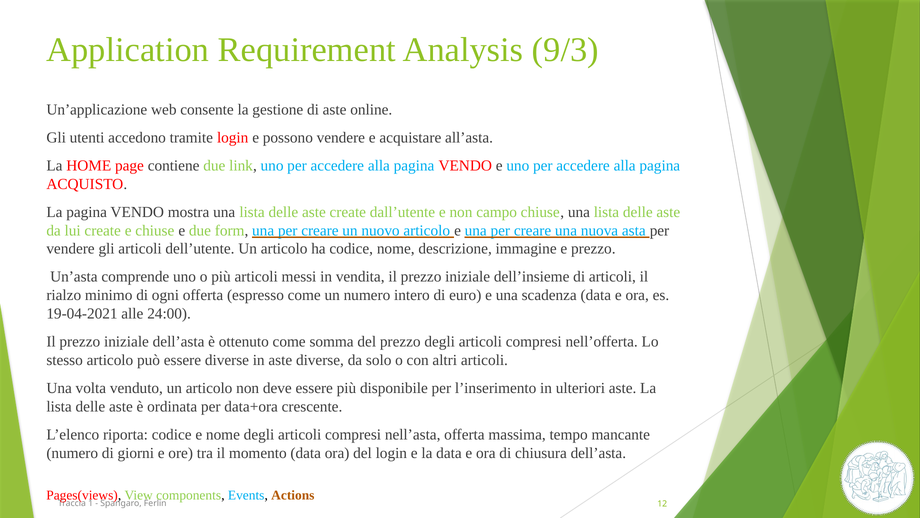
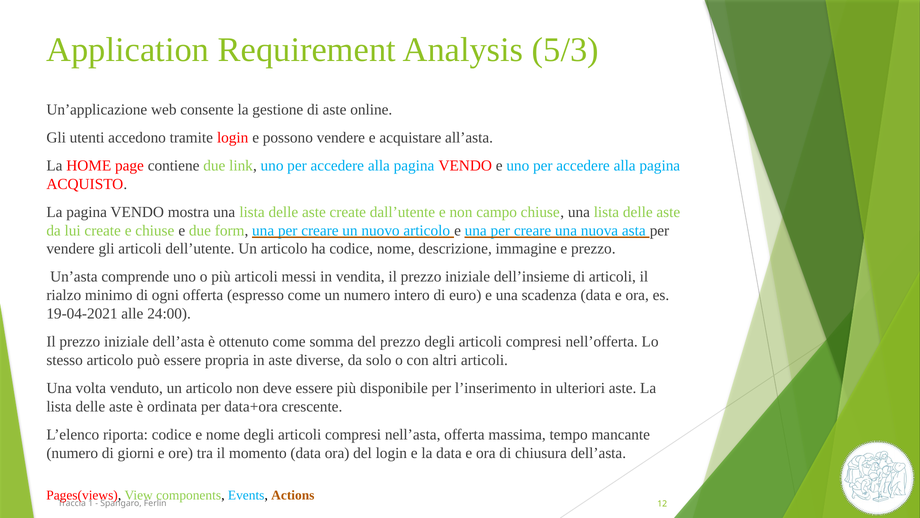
9/3: 9/3 -> 5/3
essere diverse: diverse -> propria
